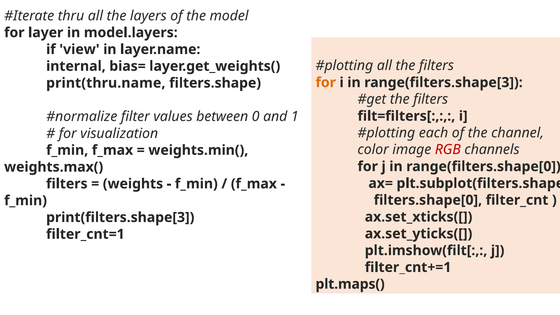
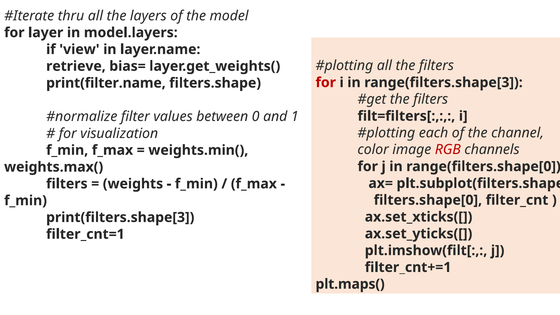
internal: internal -> retrieve
for at (326, 83) colour: orange -> red
print(thru.name: print(thru.name -> print(filter.name
